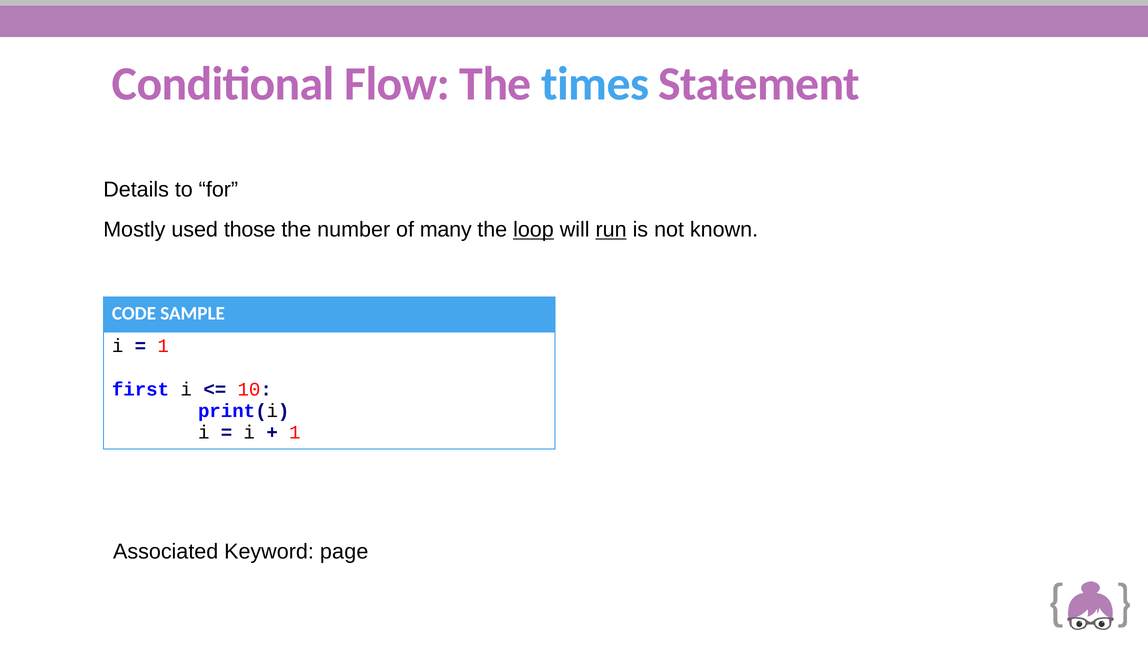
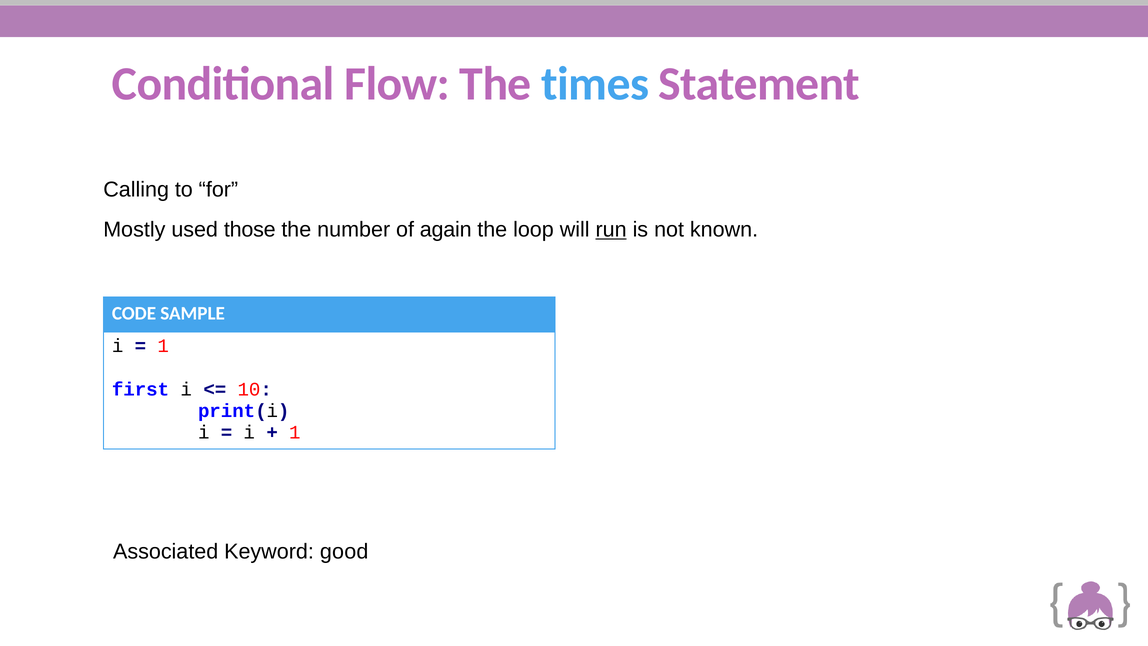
Details: Details -> Calling
many: many -> again
loop underline: present -> none
page: page -> good
